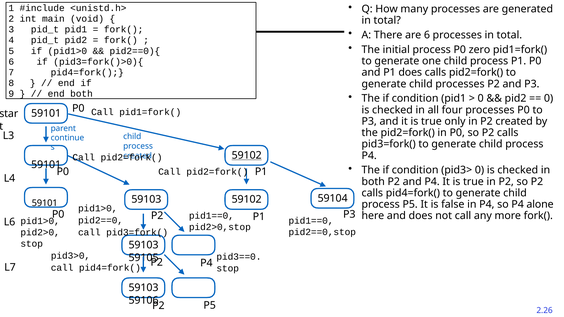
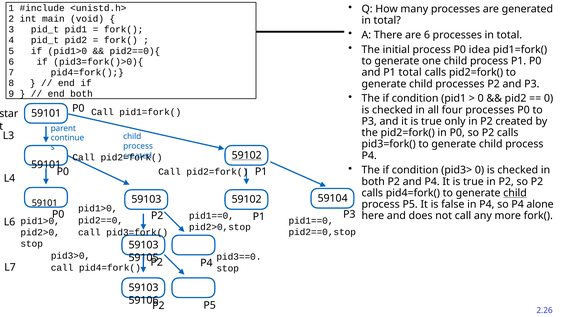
zero: zero -> idea
P1 does: does -> total
child at (515, 193) underline: none -> present
